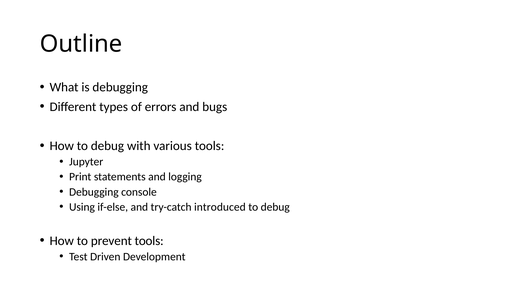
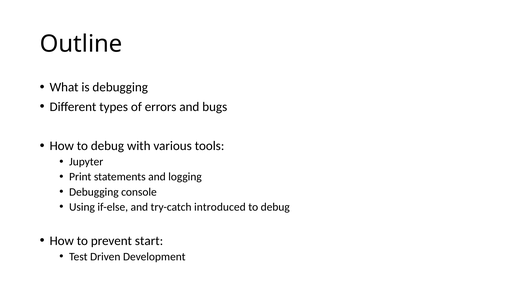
prevent tools: tools -> start
